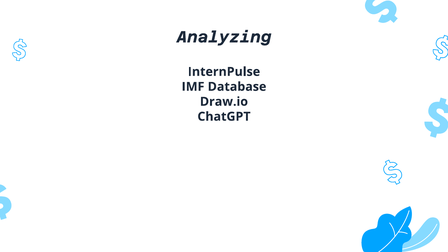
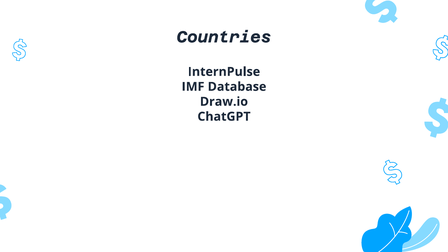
Analyzing: Analyzing -> Countries
